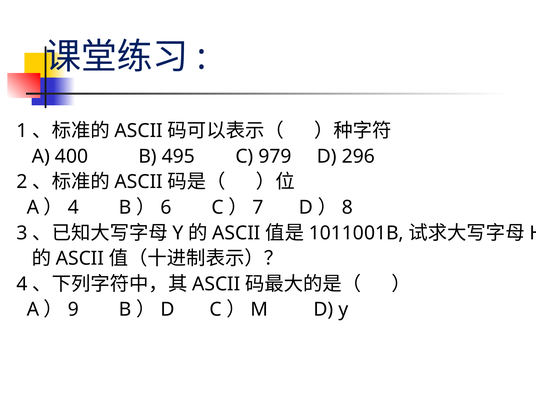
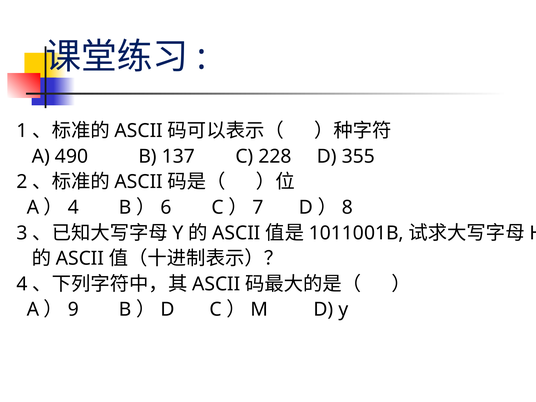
400: 400 -> 490
495: 495 -> 137
979: 979 -> 228
296: 296 -> 355
